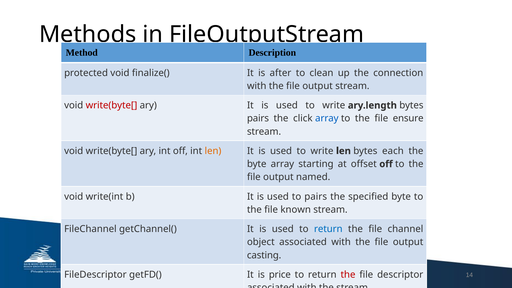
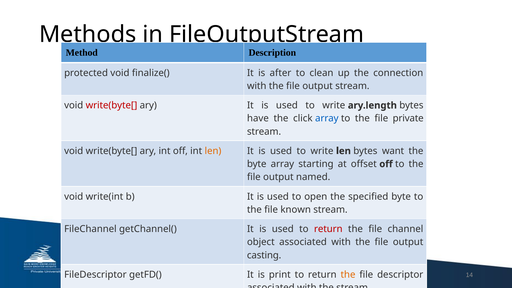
pairs at (258, 118): pairs -> have
ensure: ensure -> private
each: each -> want
to pairs: pairs -> open
return at (328, 229) colour: blue -> red
price: price -> print
the at (348, 275) colour: red -> orange
